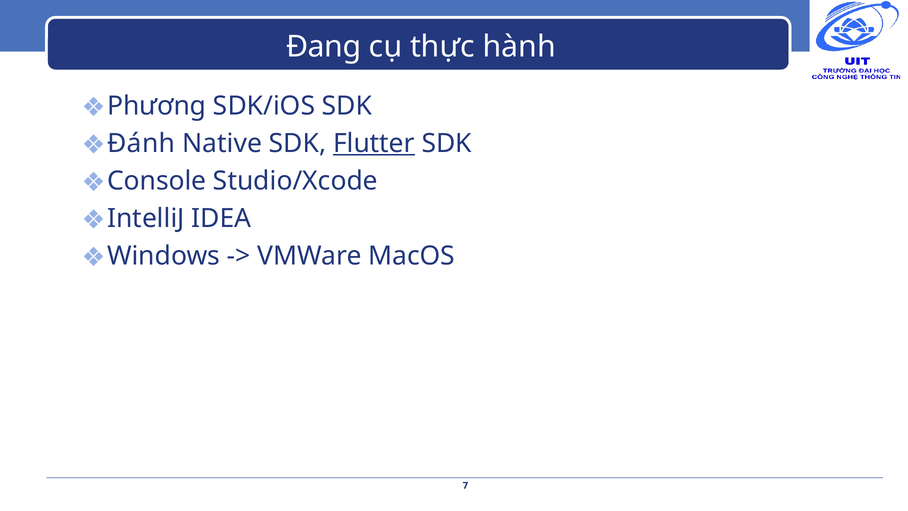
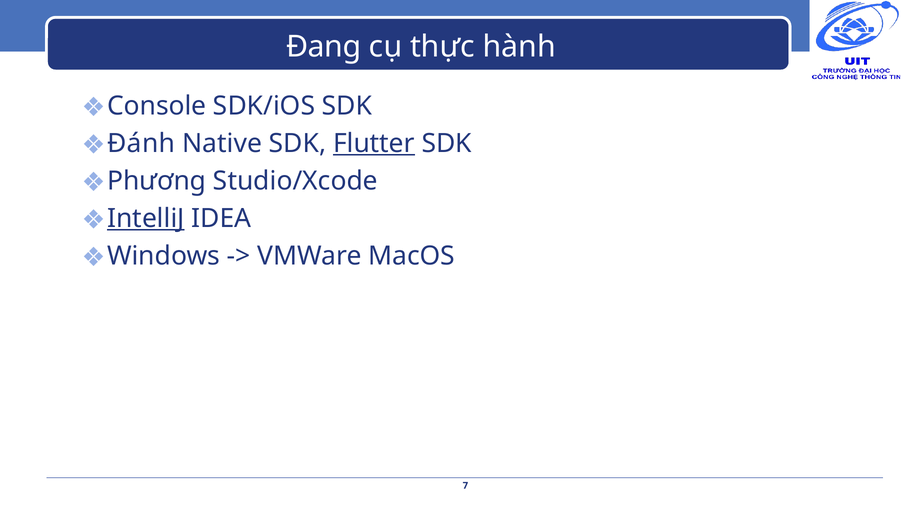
Phương: Phương -> Console
Console: Console -> Phương
IntelliJ underline: none -> present
